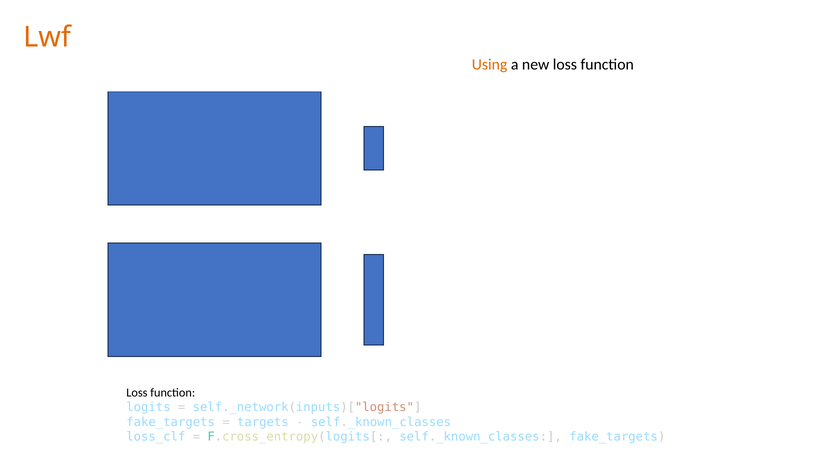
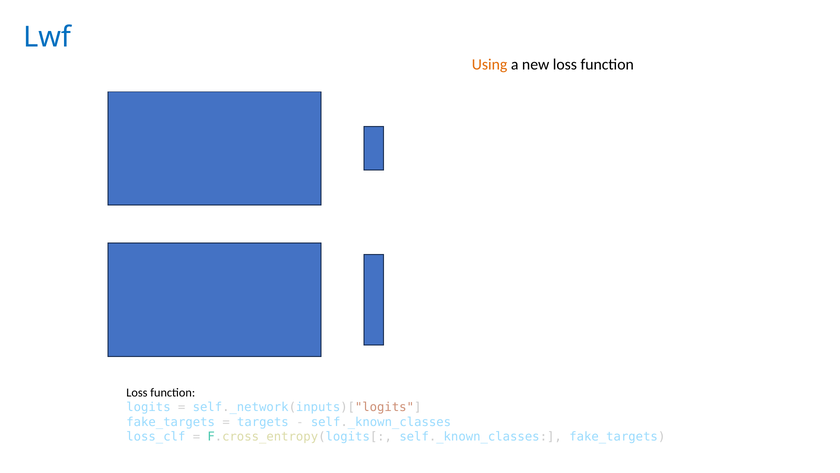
Lwf colour: orange -> blue
